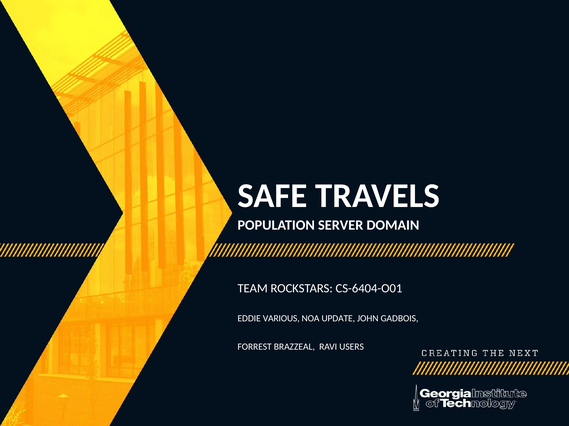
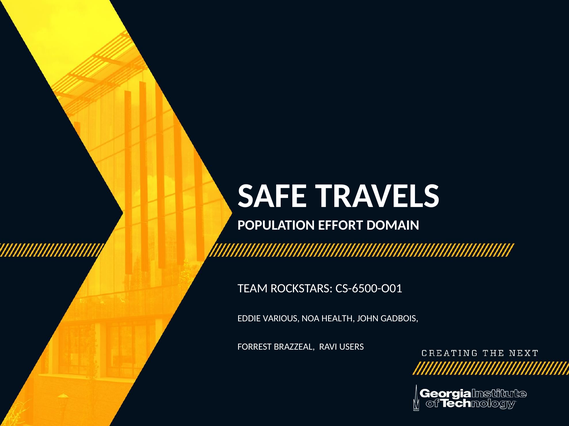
SERVER: SERVER -> EFFORT
CS-6404-O01: CS-6404-O01 -> CS-6500-O01
UPDATE: UPDATE -> HEALTH
